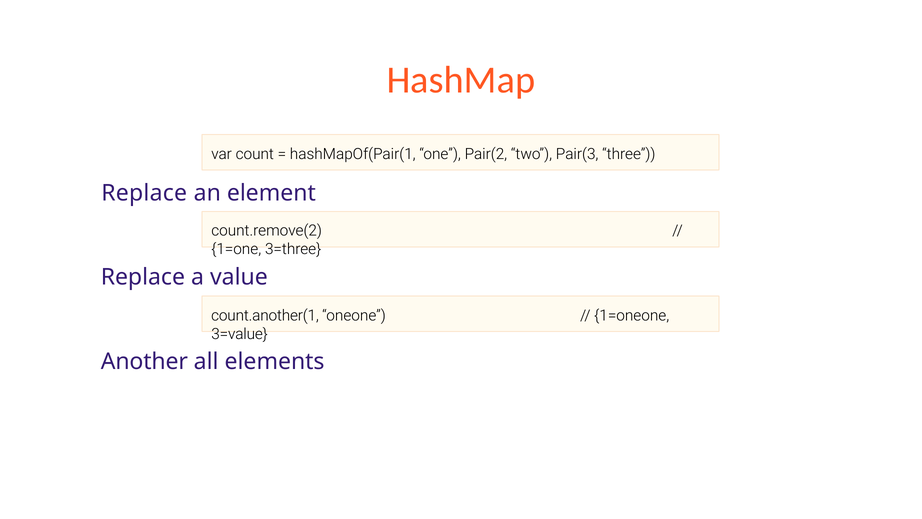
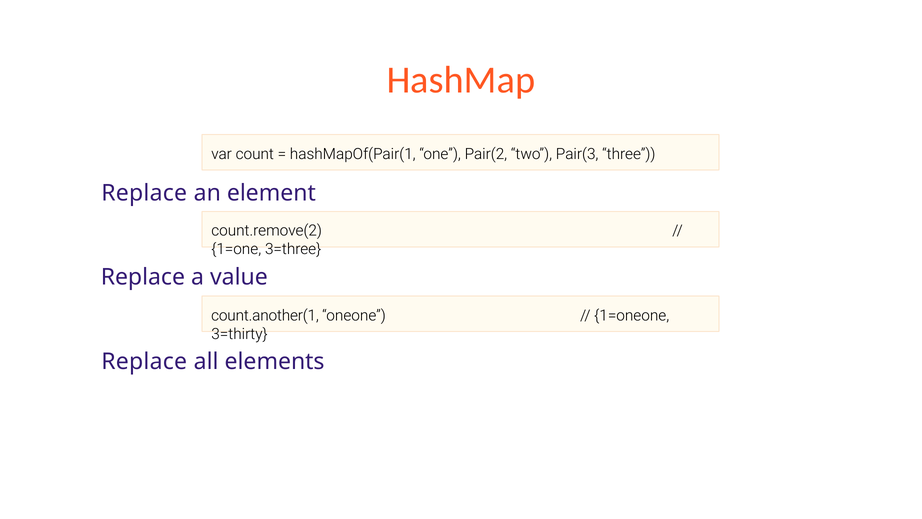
3=value: 3=value -> 3=thirty
Another at (144, 361): Another -> Replace
